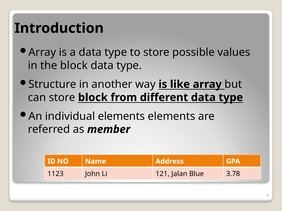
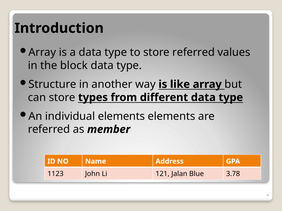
store possible: possible -> referred
store block: block -> types
